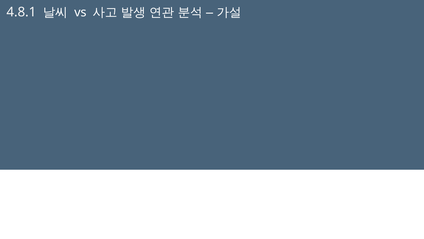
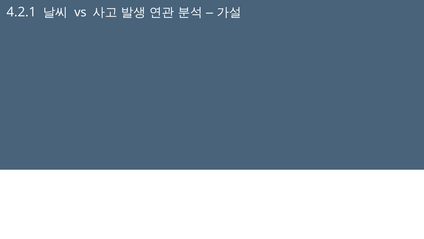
4.8.1: 4.8.1 -> 4.2.1
